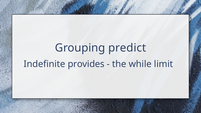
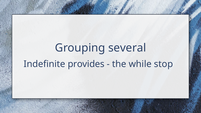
predict: predict -> several
limit: limit -> stop
